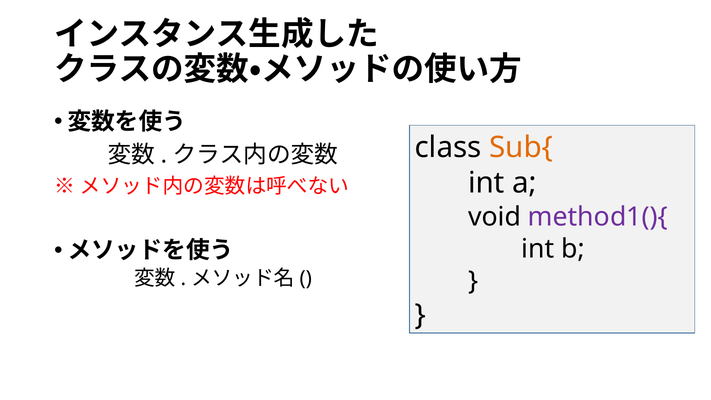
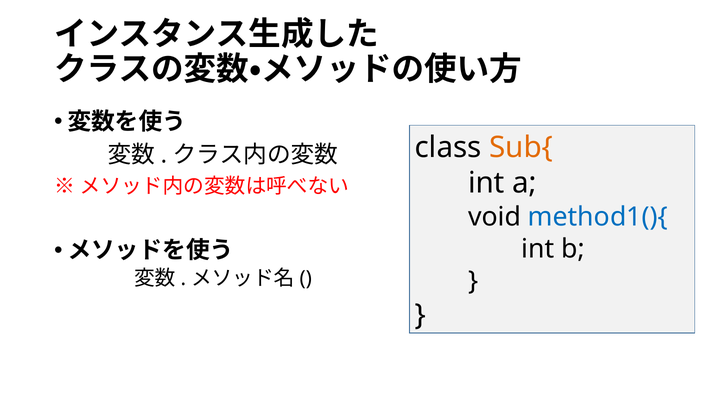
method1(){ colour: purple -> blue
